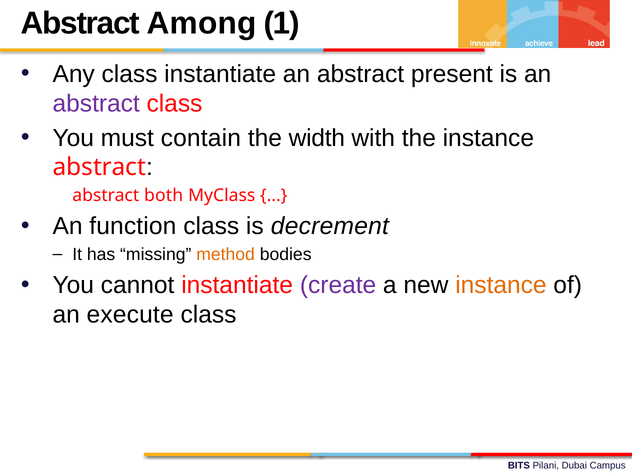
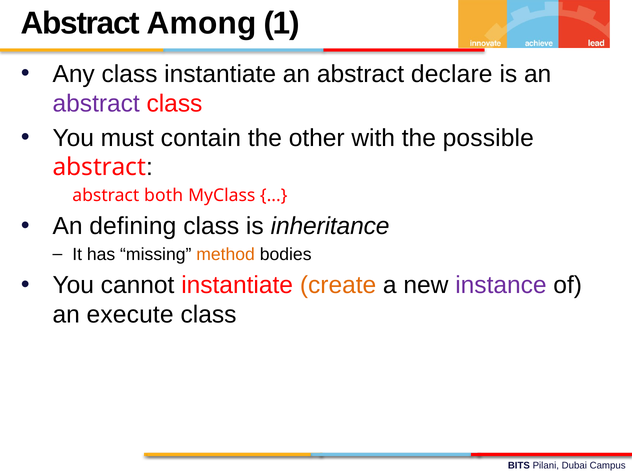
present: present -> declare
width: width -> other
the instance: instance -> possible
function: function -> defining
decrement: decrement -> inheritance
create colour: purple -> orange
instance at (501, 285) colour: orange -> purple
